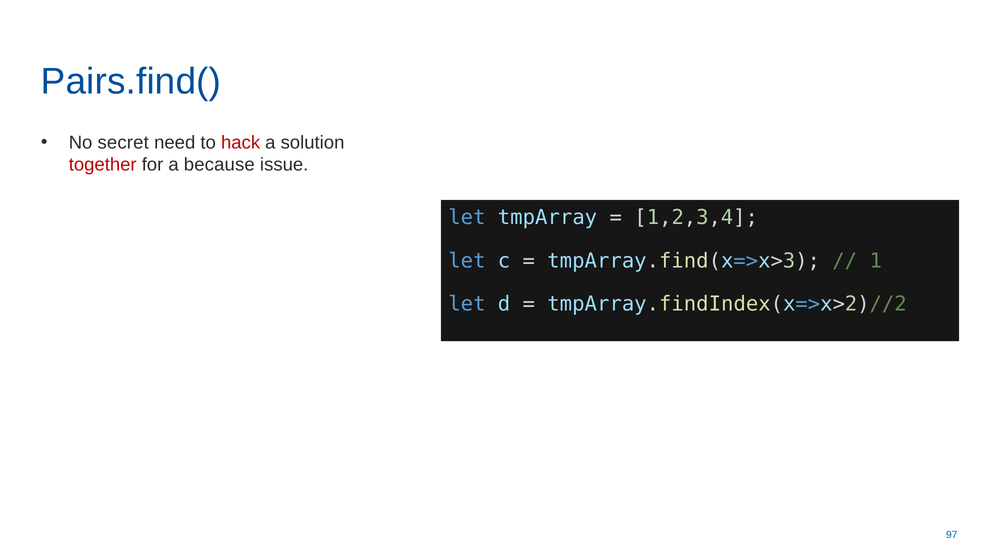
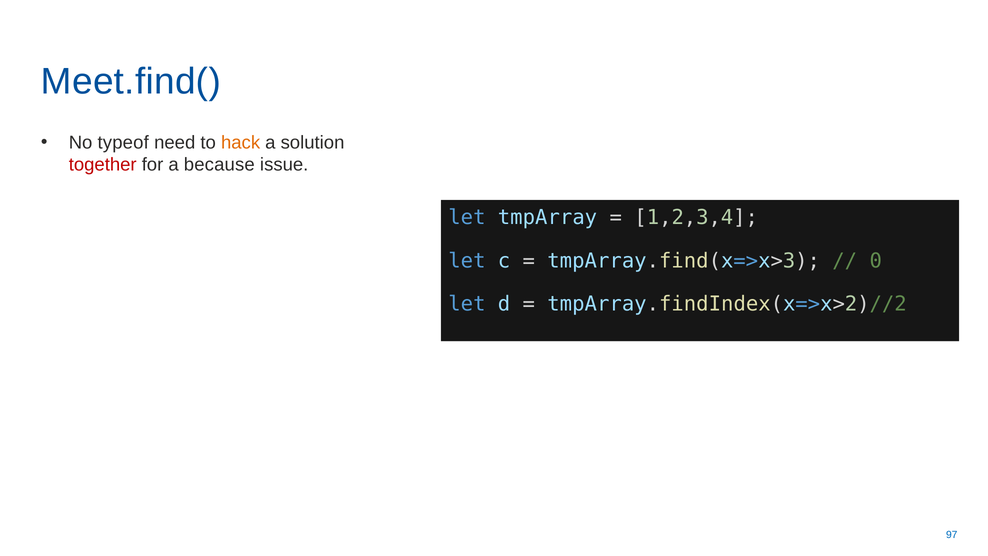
Pairs.find(: Pairs.find( -> Meet.find(
secret: secret -> typeof
hack colour: red -> orange
1: 1 -> 0
